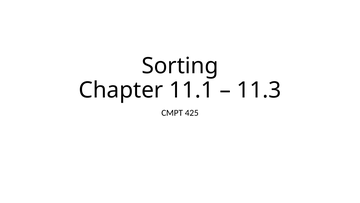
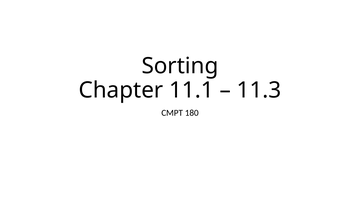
425: 425 -> 180
